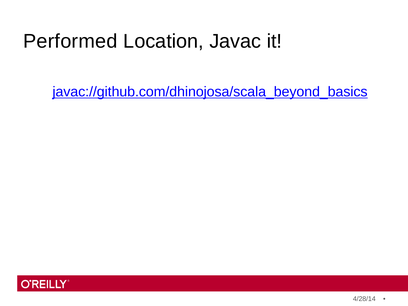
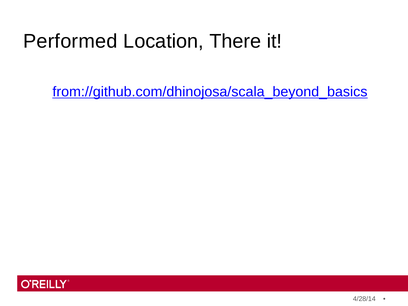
Javac: Javac -> There
javac://github.com/dhinojosa/scala_beyond_basics: javac://github.com/dhinojosa/scala_beyond_basics -> from://github.com/dhinojosa/scala_beyond_basics
